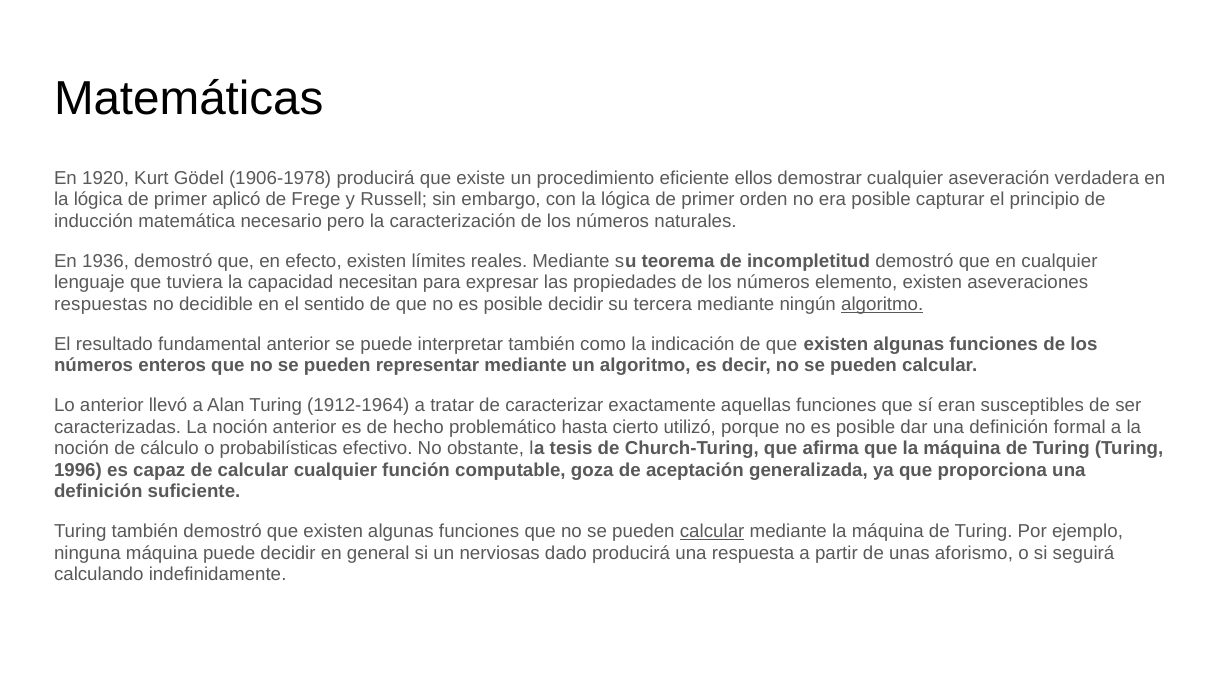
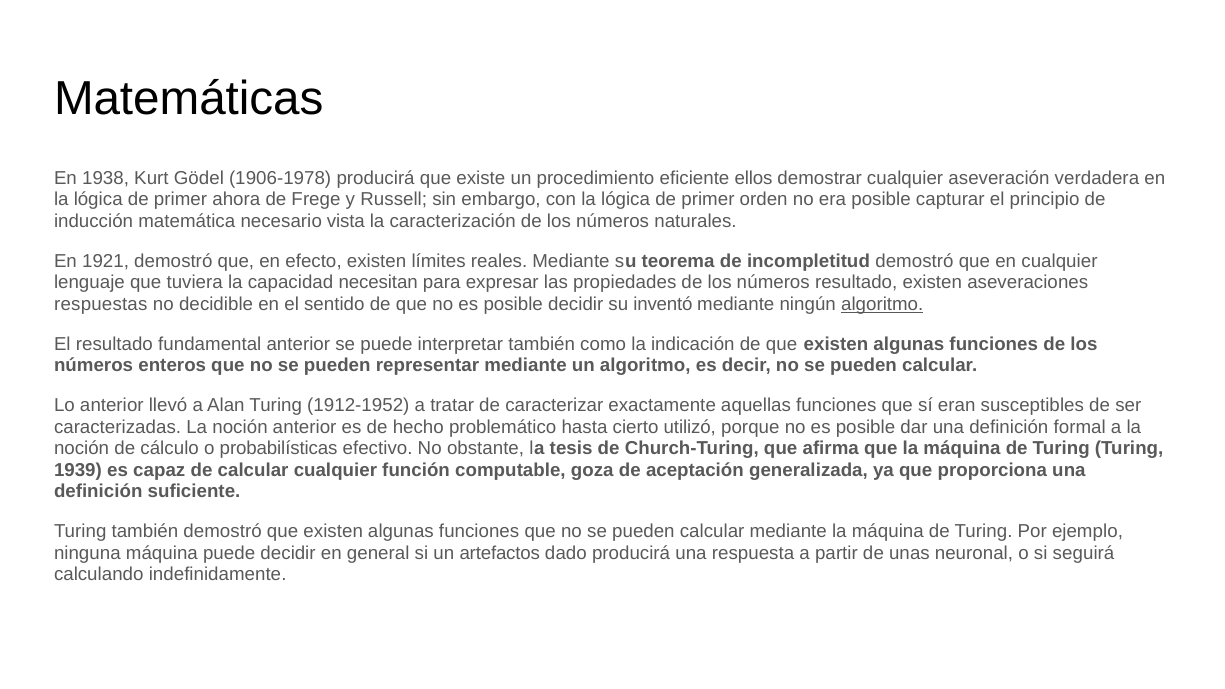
1920: 1920 -> 1938
aplicó: aplicó -> ahora
pero: pero -> vista
1936: 1936 -> 1921
números elemento: elemento -> resultado
tercera: tercera -> inventó
1912-1964: 1912-1964 -> 1912-1952
1996: 1996 -> 1939
calcular at (712, 532) underline: present -> none
nerviosas: nerviosas -> artefactos
aforismo: aforismo -> neuronal
